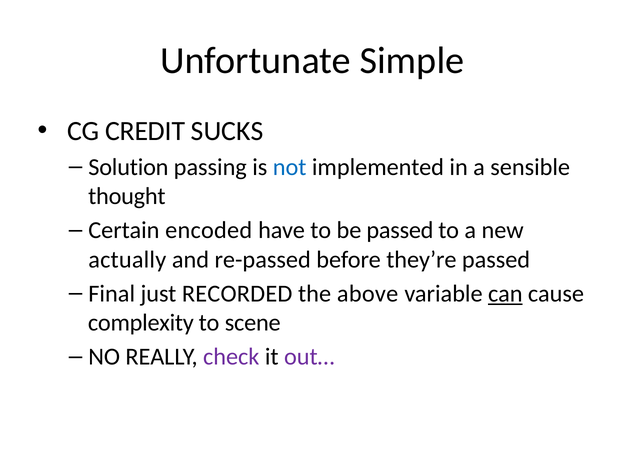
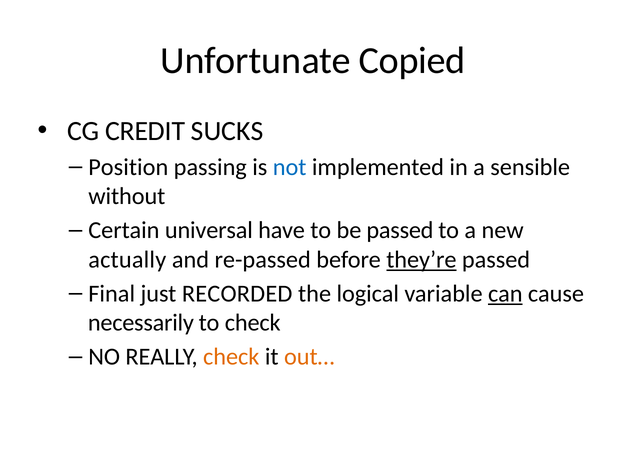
Simple: Simple -> Copied
Solution: Solution -> Position
thought: thought -> without
encoded: encoded -> universal
they’re underline: none -> present
above: above -> logical
complexity: complexity -> necessarily
to scene: scene -> check
check at (231, 357) colour: purple -> orange
out… colour: purple -> orange
